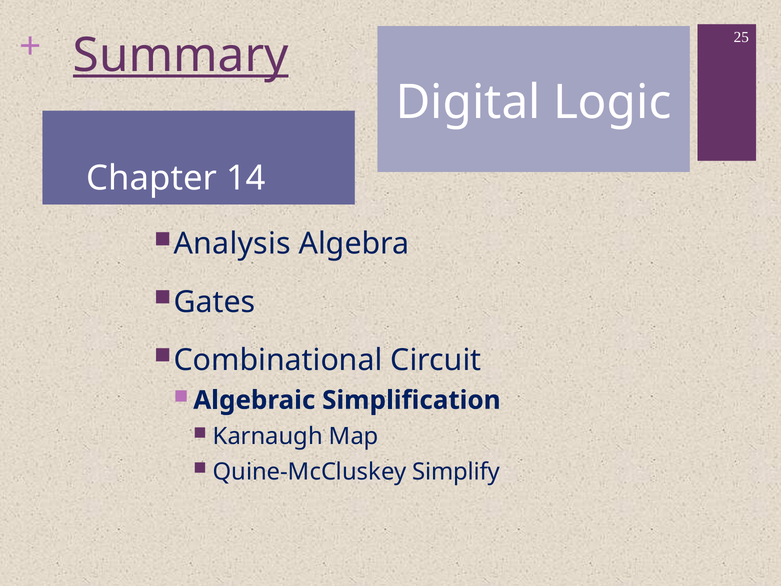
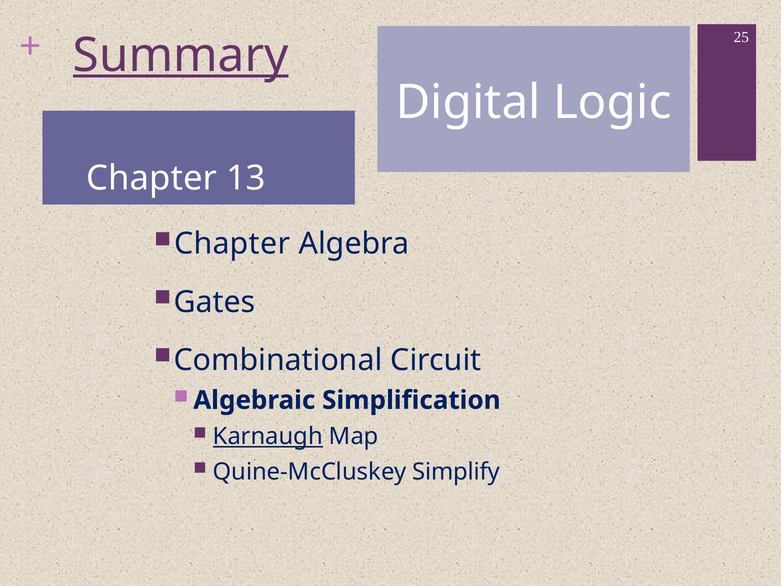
14: 14 -> 13
Analysis at (232, 244): Analysis -> Chapter
Karnaugh underline: none -> present
